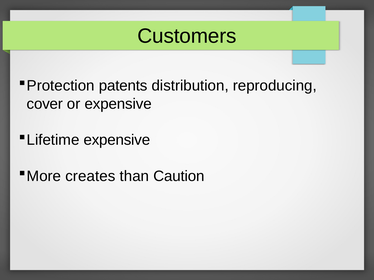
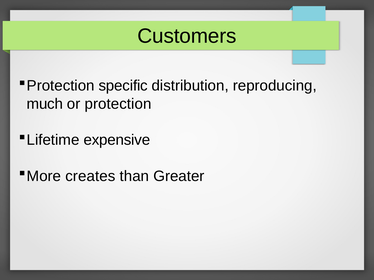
patents: patents -> specific
cover: cover -> much
or expensive: expensive -> protection
Caution: Caution -> Greater
